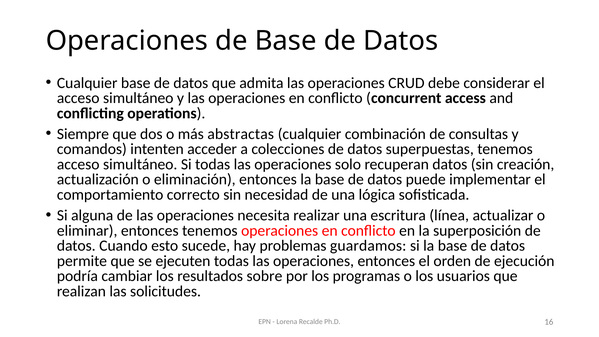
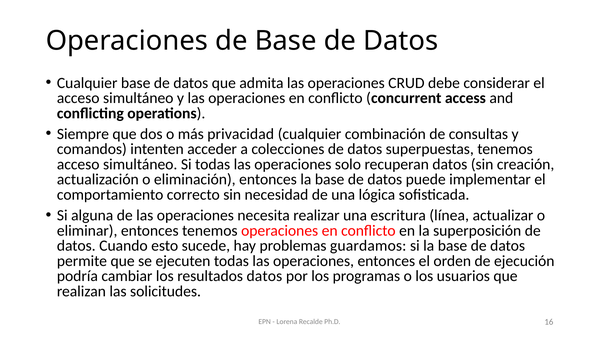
abstractas: abstractas -> privacidad
resultados sobre: sobre -> datos
